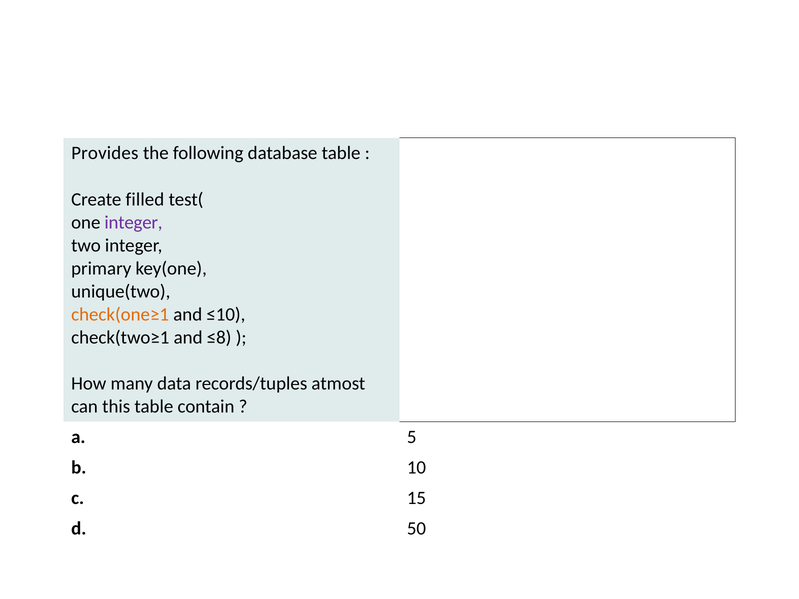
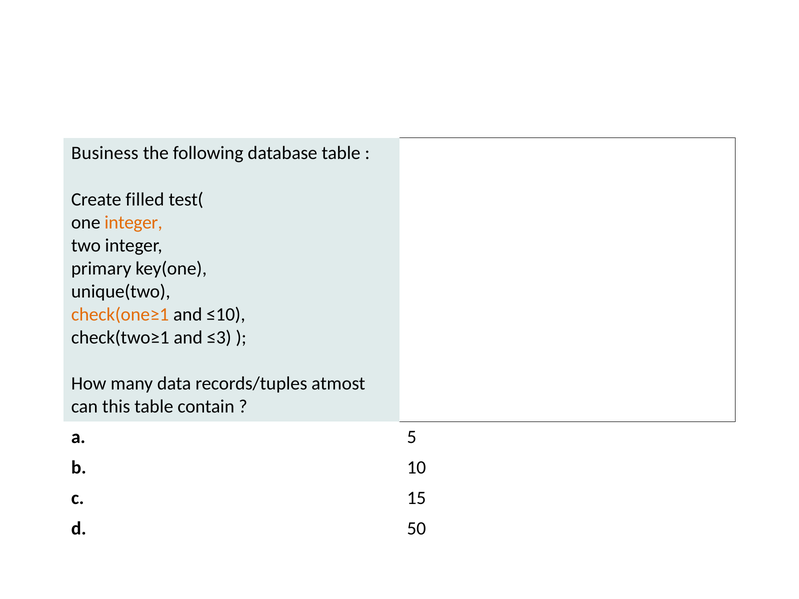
Provides: Provides -> Business
integer at (134, 222) colour: purple -> orange
≤8: ≤8 -> ≤3
